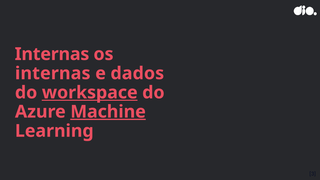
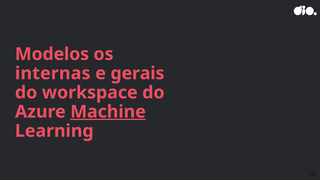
Internas at (52, 54): Internas -> Modelos
dados: dados -> gerais
workspace underline: present -> none
